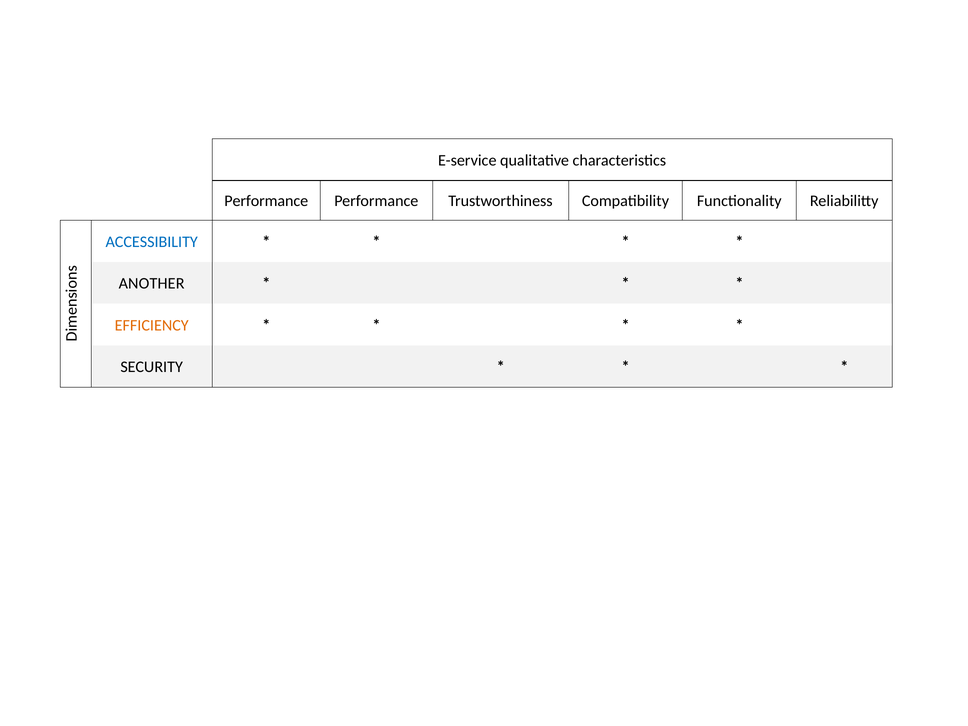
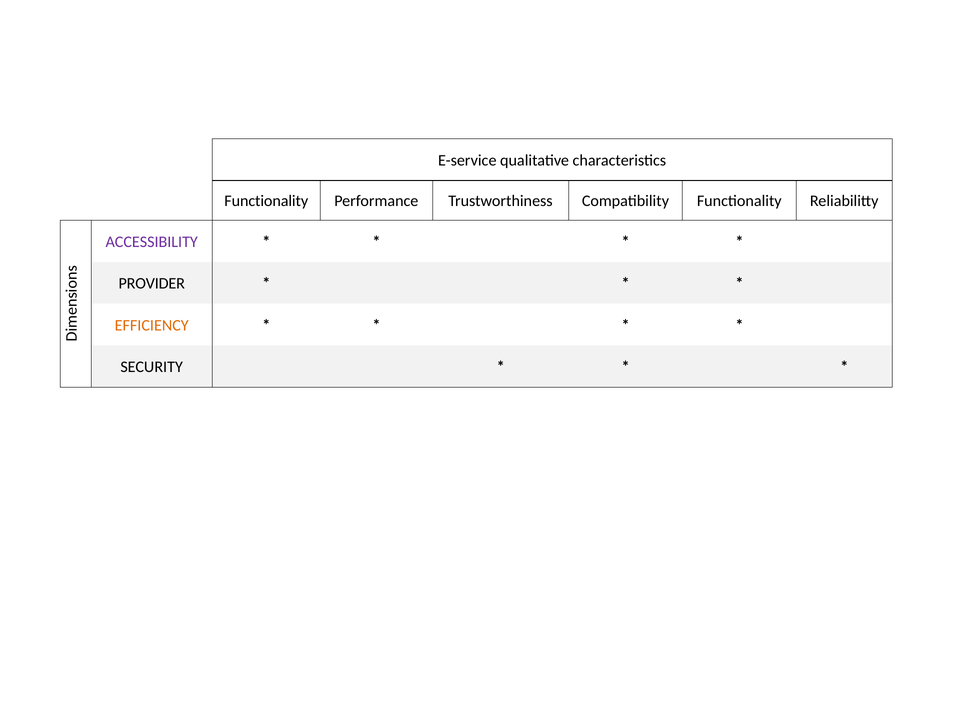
Performance at (266, 201): Performance -> Functionality
ACCESSIBILITY colour: blue -> purple
ANOTHER: ANOTHER -> PROVIDER
